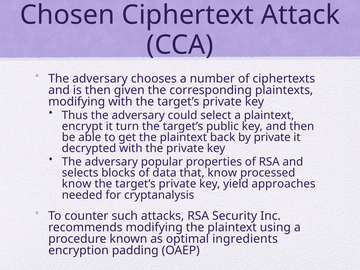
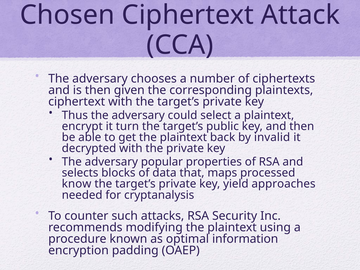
modifying at (77, 102): modifying -> ciphertext
by private: private -> invalid
that know: know -> maps
ingredients: ingredients -> information
